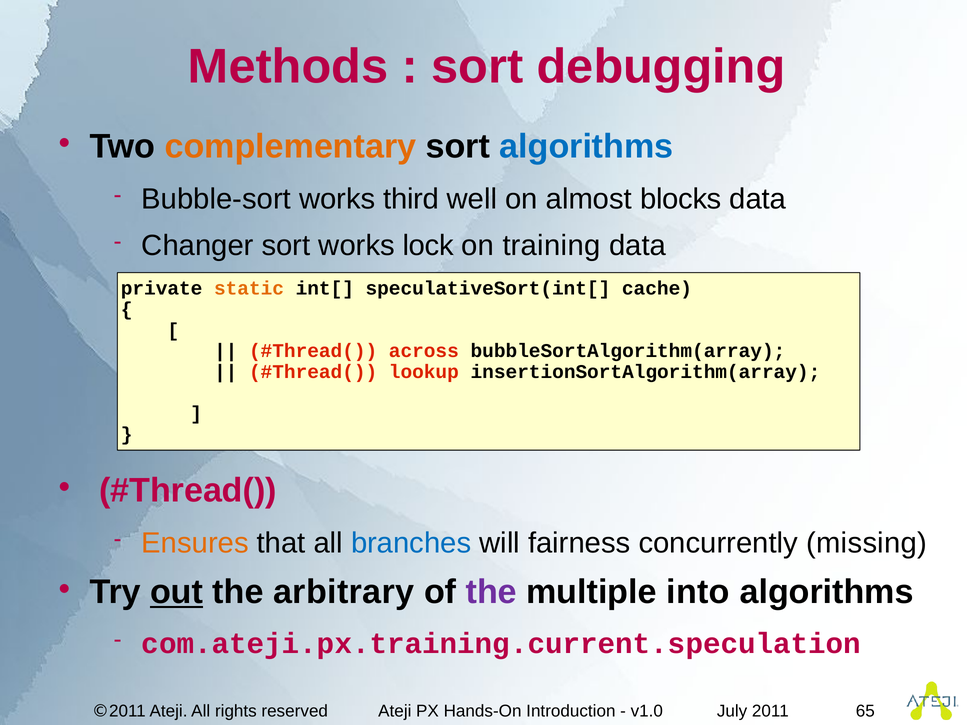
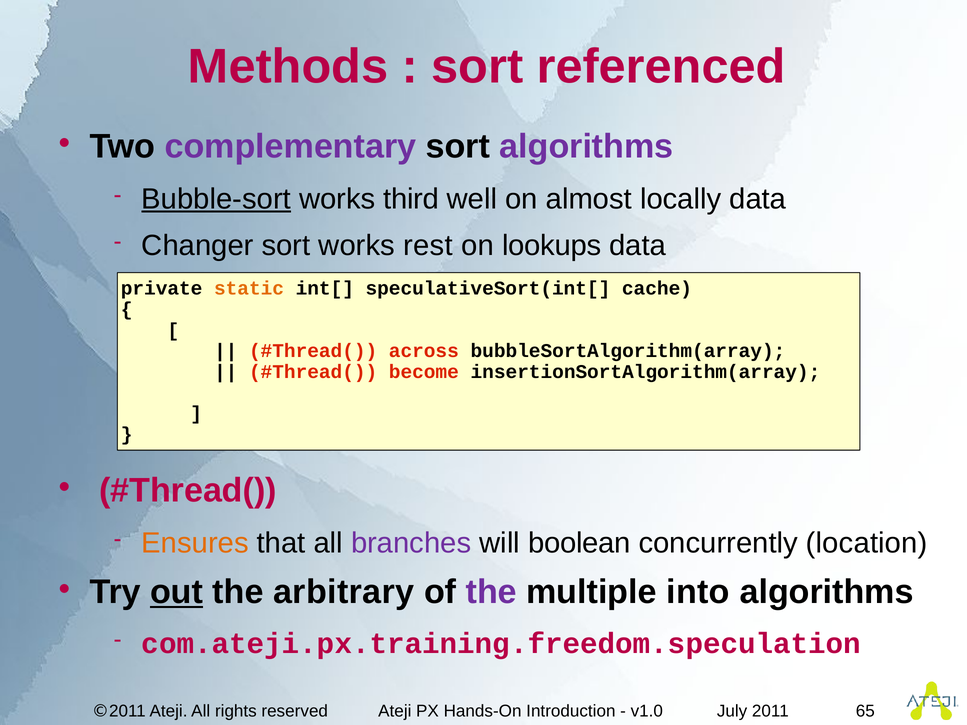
debugging: debugging -> referenced
complementary colour: orange -> purple
algorithms at (586, 146) colour: blue -> purple
Bubble-sort underline: none -> present
blocks: blocks -> locally
lock: lock -> rest
training: training -> lookups
lookup: lookup -> become
branches colour: blue -> purple
fairness: fairness -> boolean
missing: missing -> location
com.ateji.px.training.current.speculation: com.ateji.px.training.current.speculation -> com.ateji.px.training.freedom.speculation
